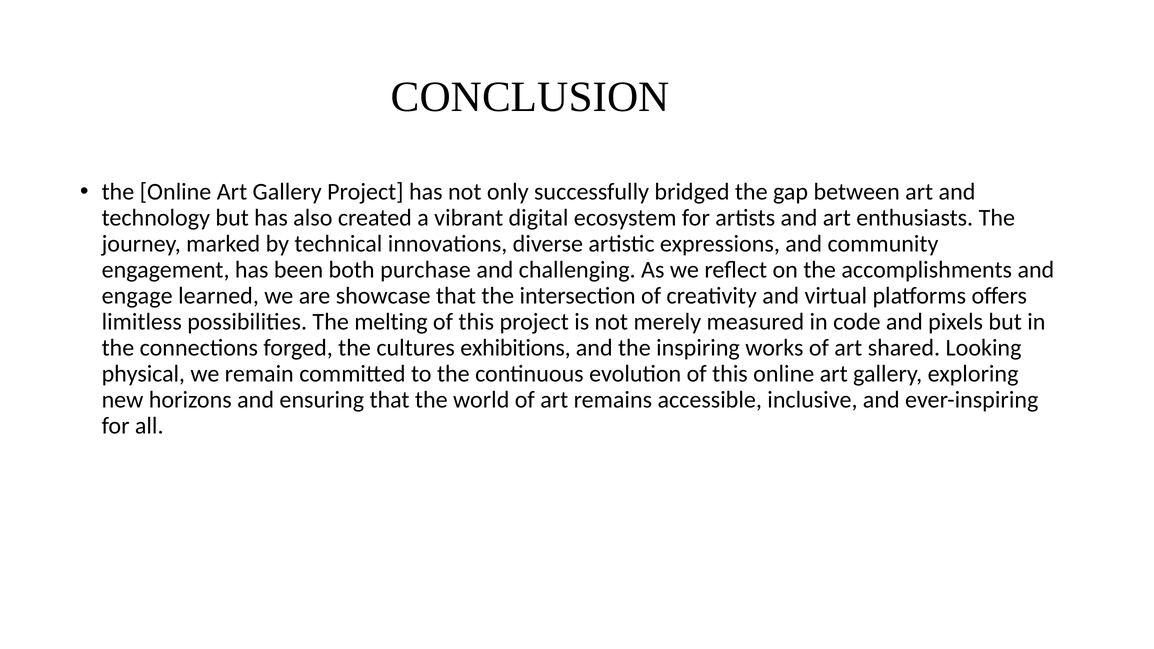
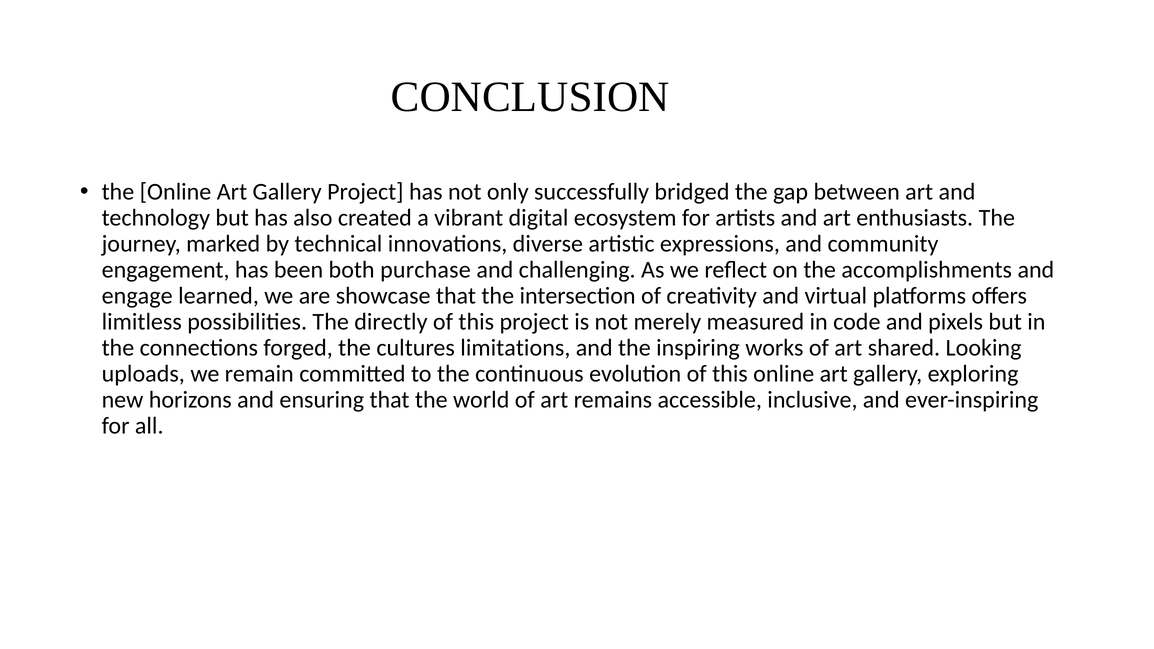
melting: melting -> directly
exhibitions: exhibitions -> limitations
physical: physical -> uploads
